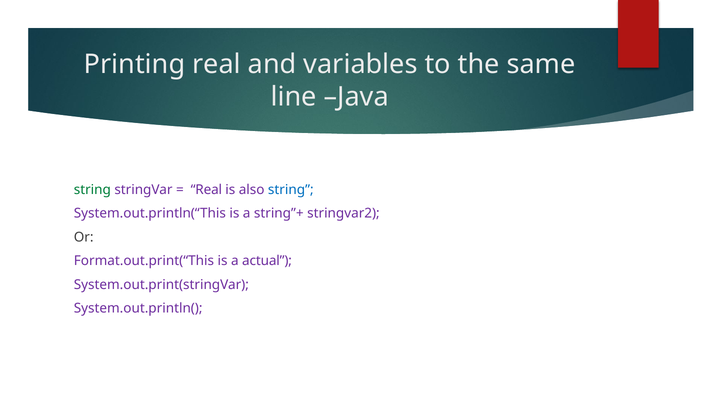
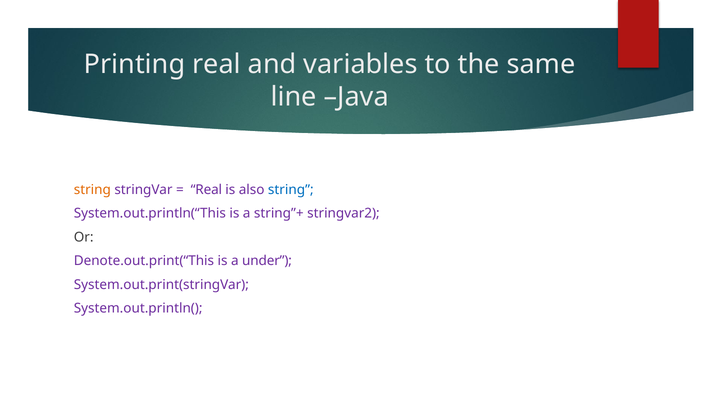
string at (92, 190) colour: green -> orange
Format.out.print(“This: Format.out.print(“This -> Denote.out.print(“This
actual: actual -> under
